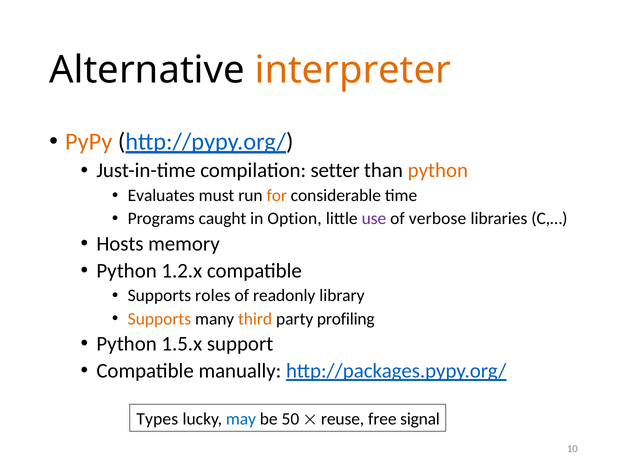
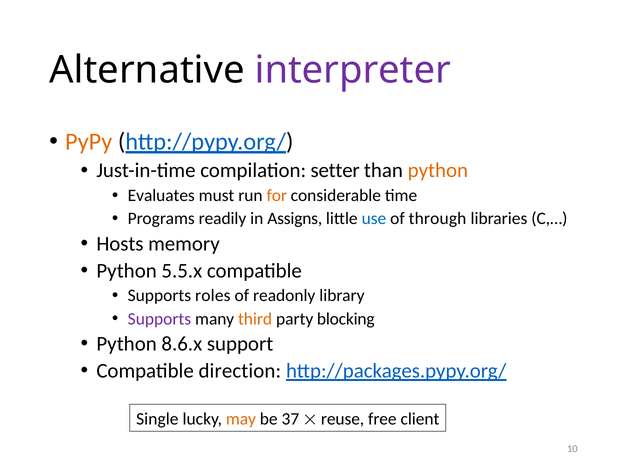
interpreter colour: orange -> purple
caught: caught -> readily
Option: Option -> Assigns
use colour: purple -> blue
verbose: verbose -> through
1.2.x: 1.2.x -> 5.5.x
Supports at (159, 319) colour: orange -> purple
profiling: profiling -> blocking
1.5.x: 1.5.x -> 8.6.x
manually: manually -> direction
Types: Types -> Single
may colour: blue -> orange
50: 50 -> 37
signal: signal -> client
